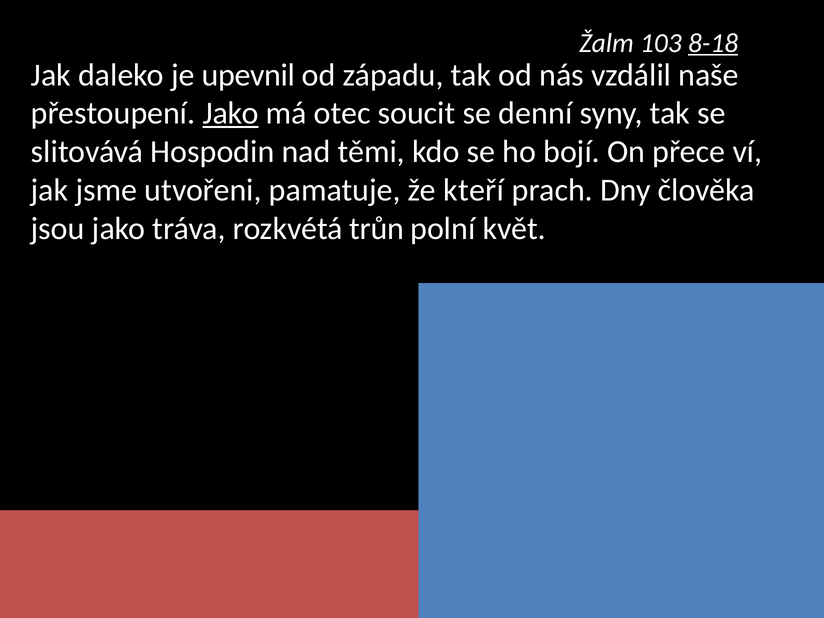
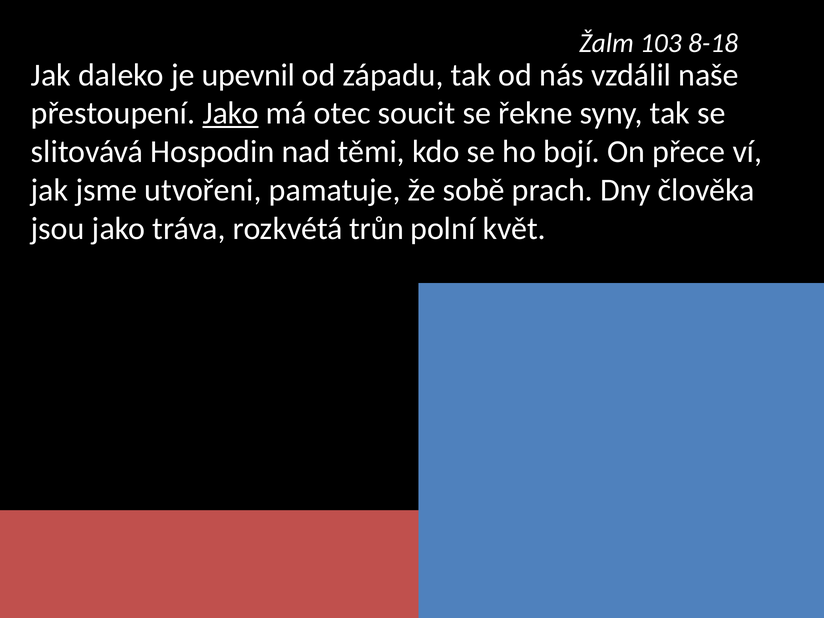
8-18 underline: present -> none
denní: denní -> řekne
kteří: kteří -> sobě
